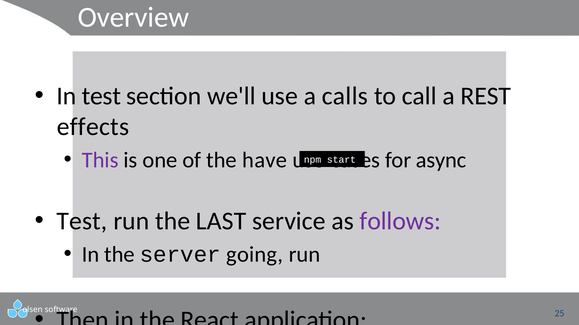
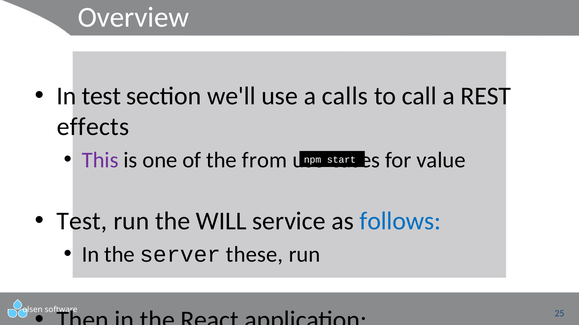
have: have -> from
for async: async -> value
LAST: LAST -> WILL
follows colour: purple -> blue
going: going -> these
